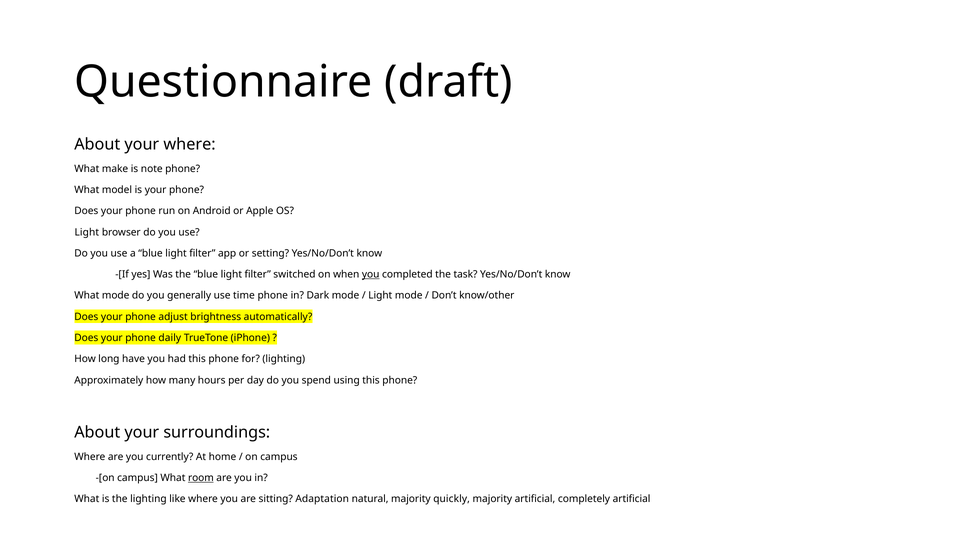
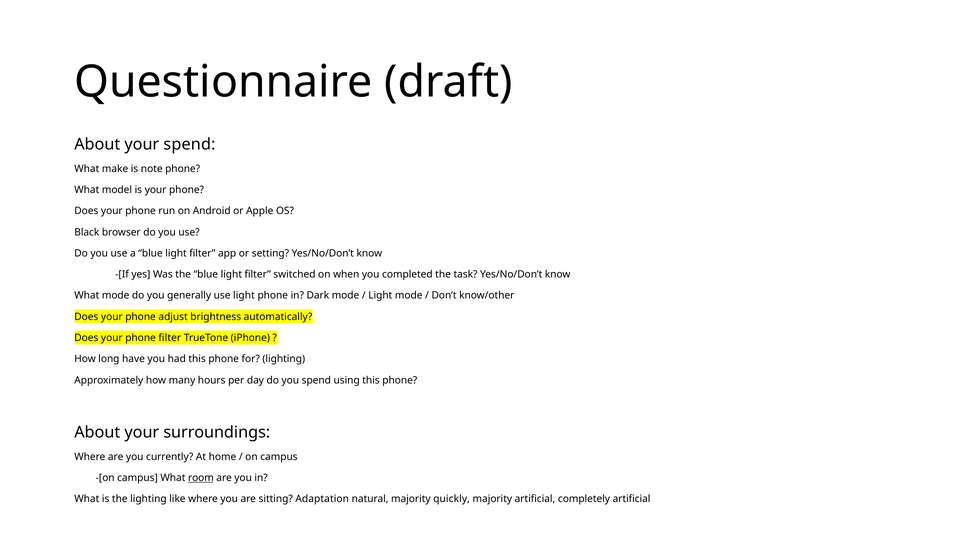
your where: where -> spend
Light at (87, 232): Light -> Black
you at (371, 275) underline: present -> none
use time: time -> light
phone daily: daily -> filter
